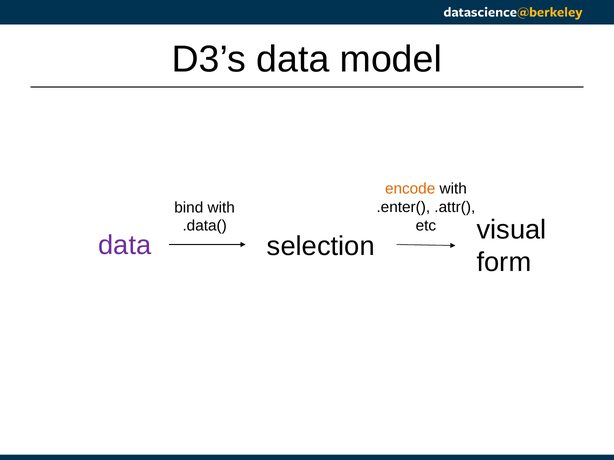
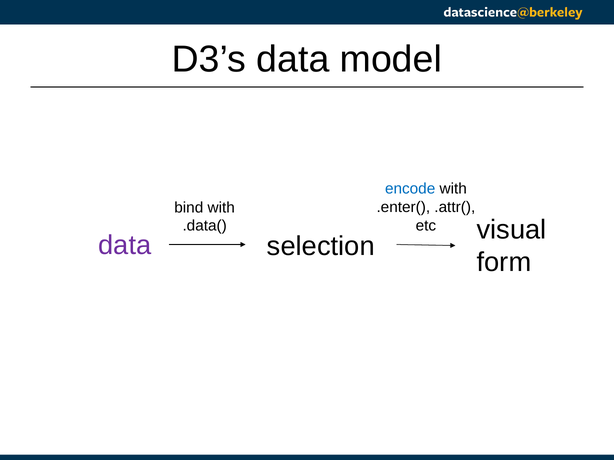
encode colour: orange -> blue
